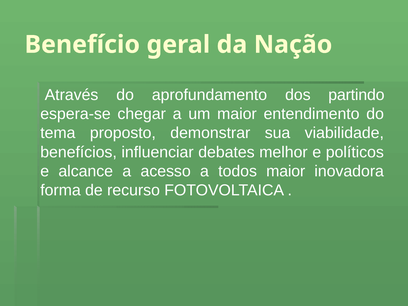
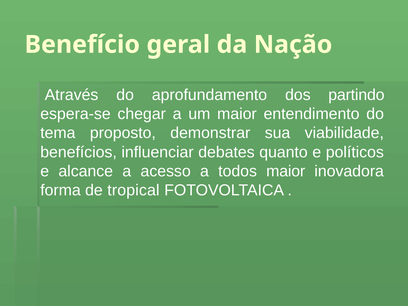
melhor: melhor -> quanto
recurso: recurso -> tropical
